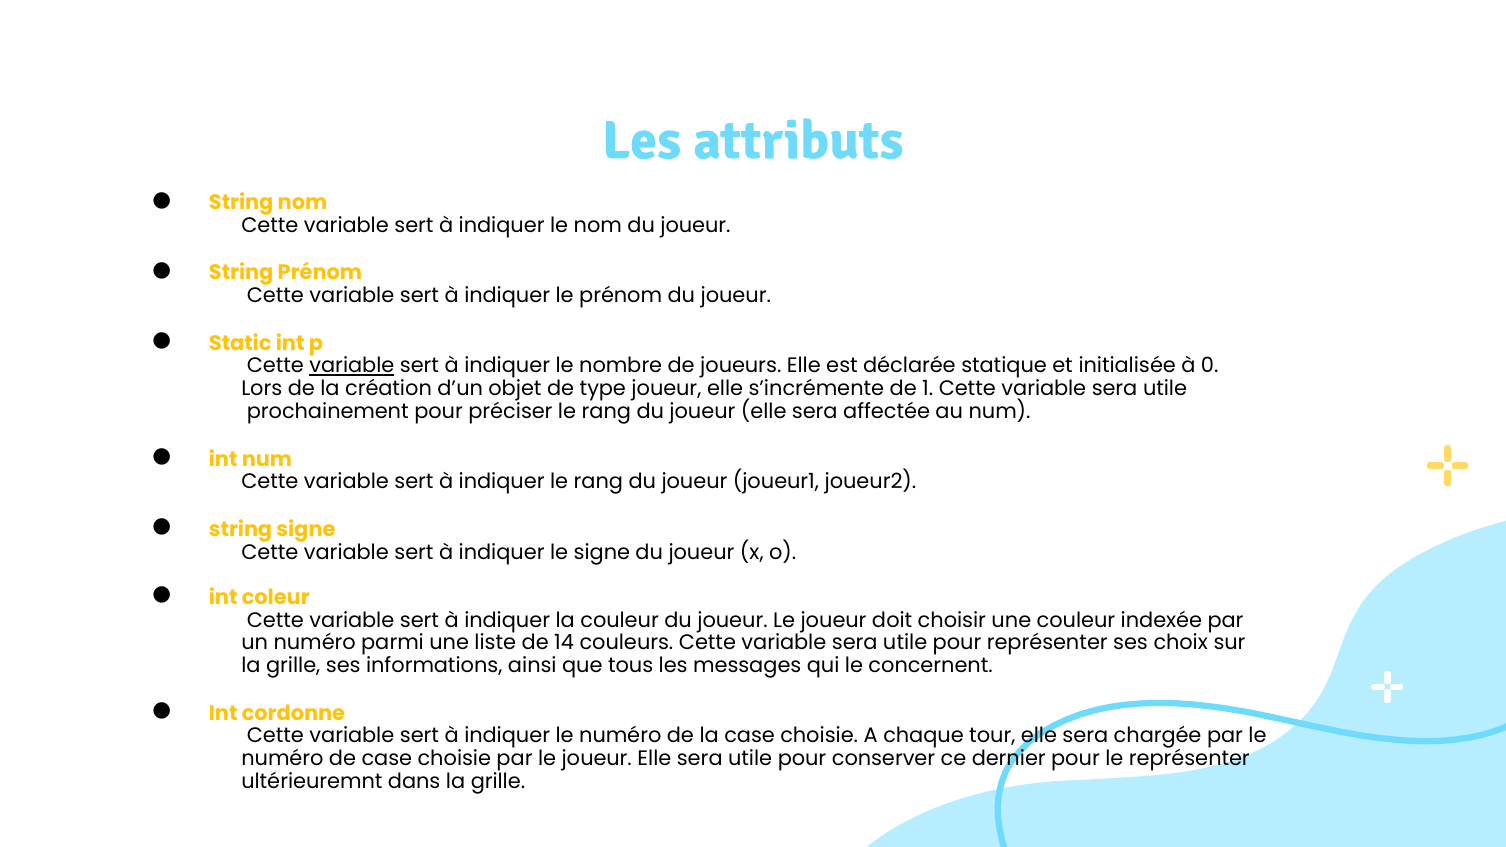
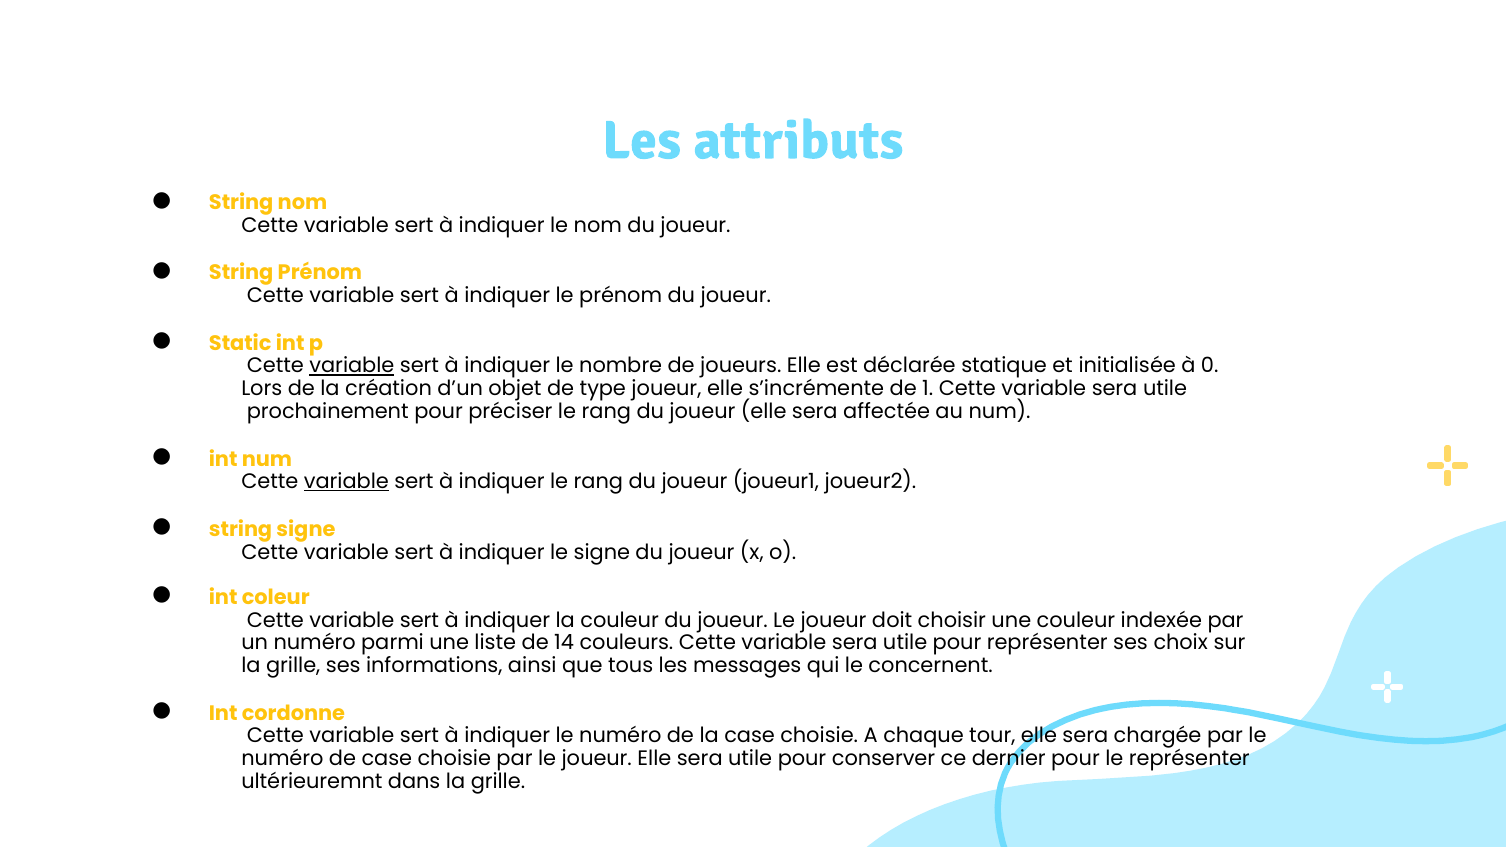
variable at (346, 482) underline: none -> present
